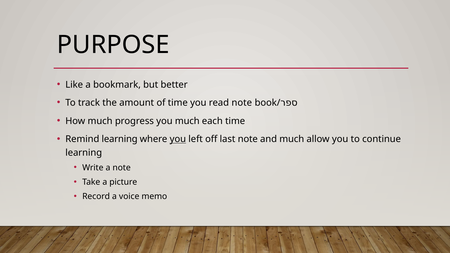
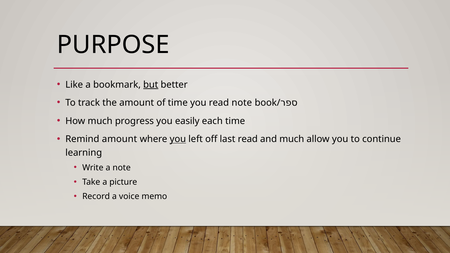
but underline: none -> present
you much: much -> easily
Remind learning: learning -> amount
last note: note -> read
